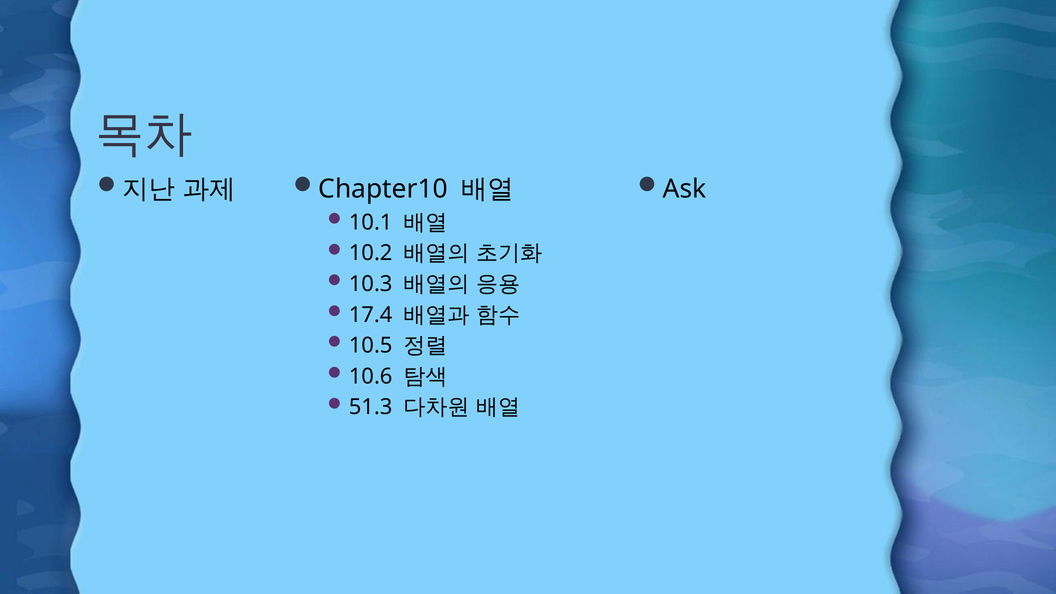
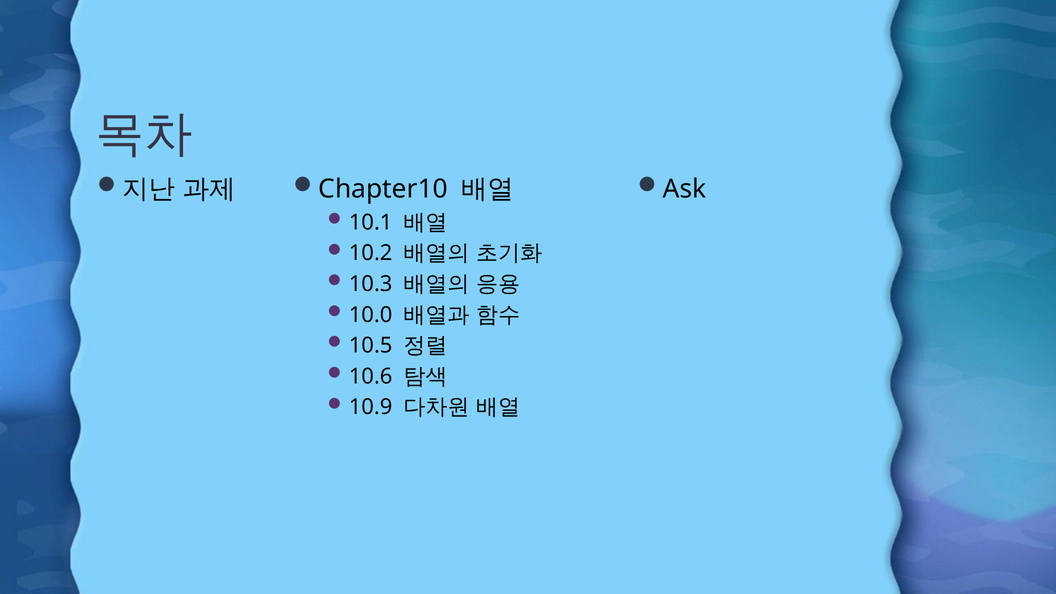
17.4: 17.4 -> 10.0
51.3: 51.3 -> 10.9
